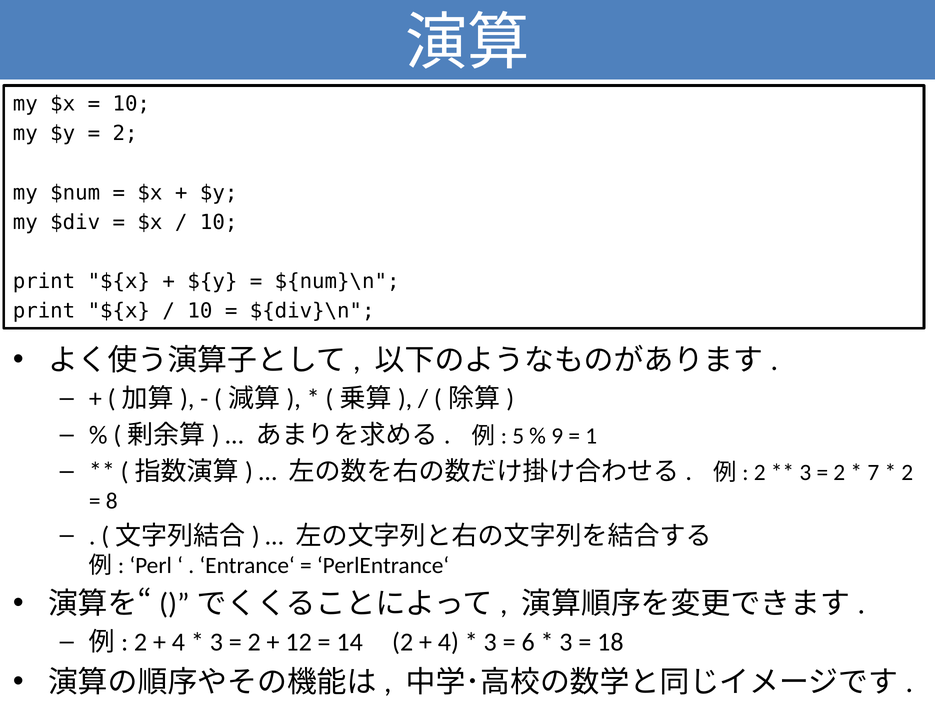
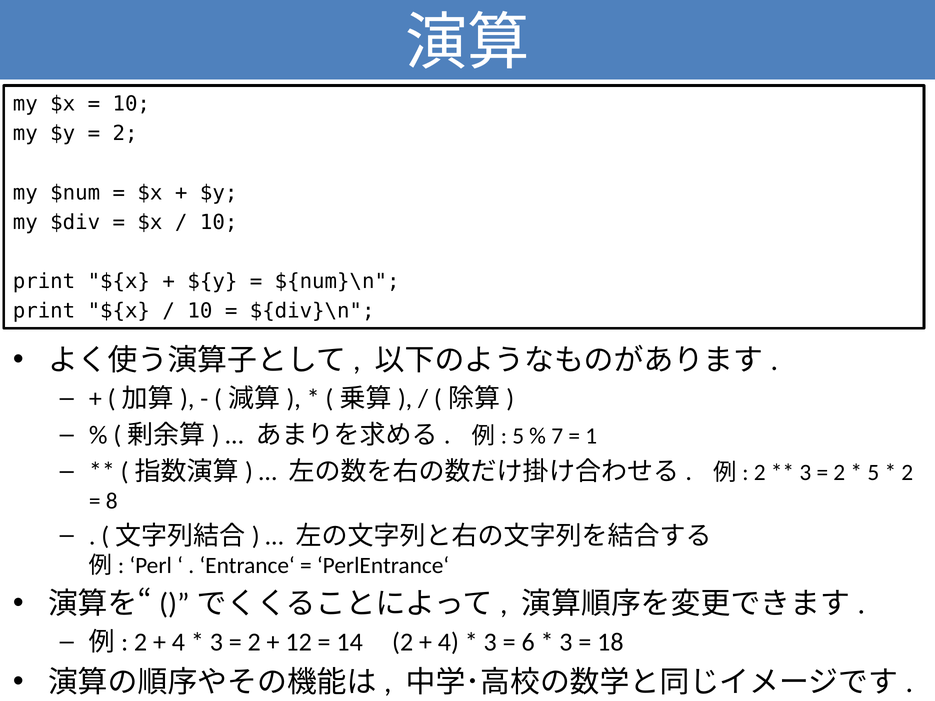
9: 9 -> 7
7 at (873, 473): 7 -> 5
